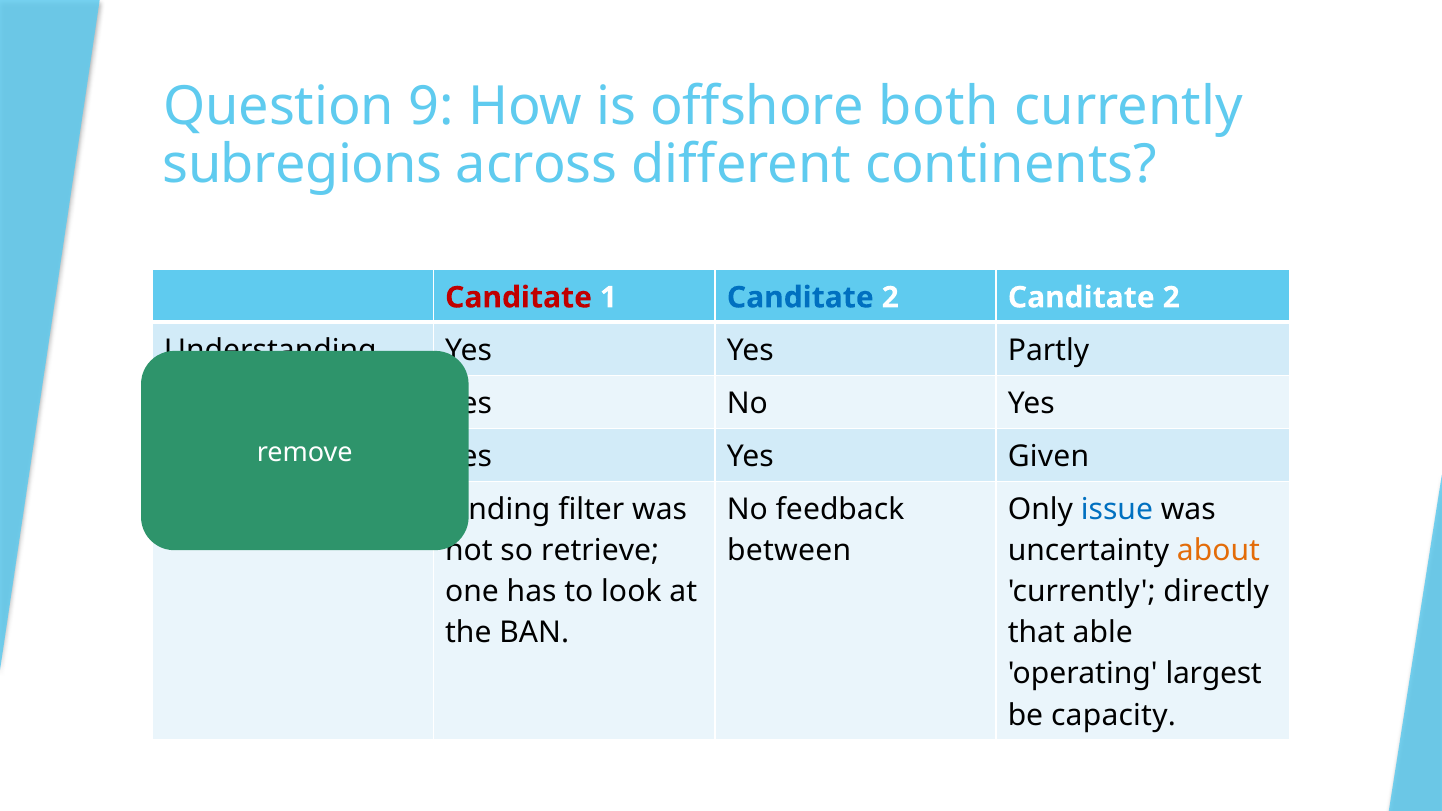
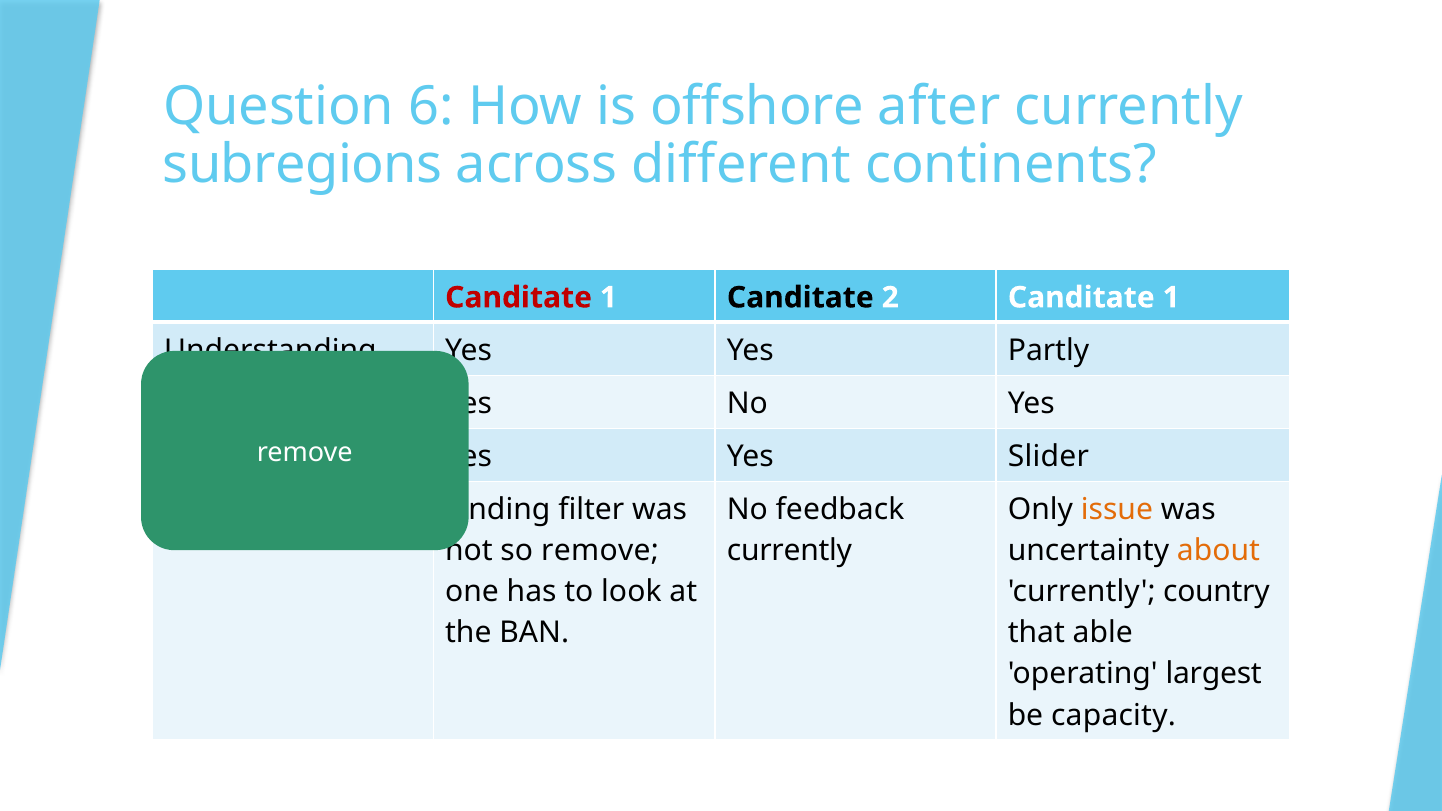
9: 9 -> 6
both: both -> after
Canditate at (800, 298) colour: blue -> black
2 Canditate 2: 2 -> 1
Given: Given -> Slider
issue colour: blue -> orange
so retrieve: retrieve -> remove
between at (789, 551): between -> currently
directly: directly -> country
